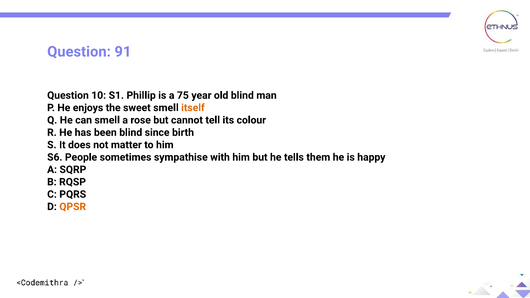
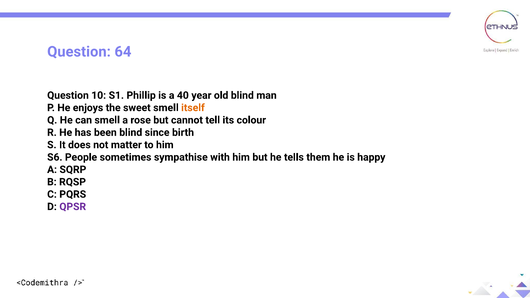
91: 91 -> 64
75: 75 -> 40
QPSR colour: orange -> purple
